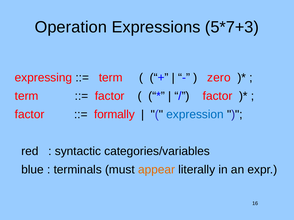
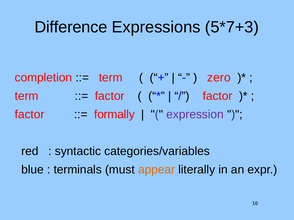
Operation: Operation -> Difference
expressing: expressing -> completion
expression colour: blue -> purple
